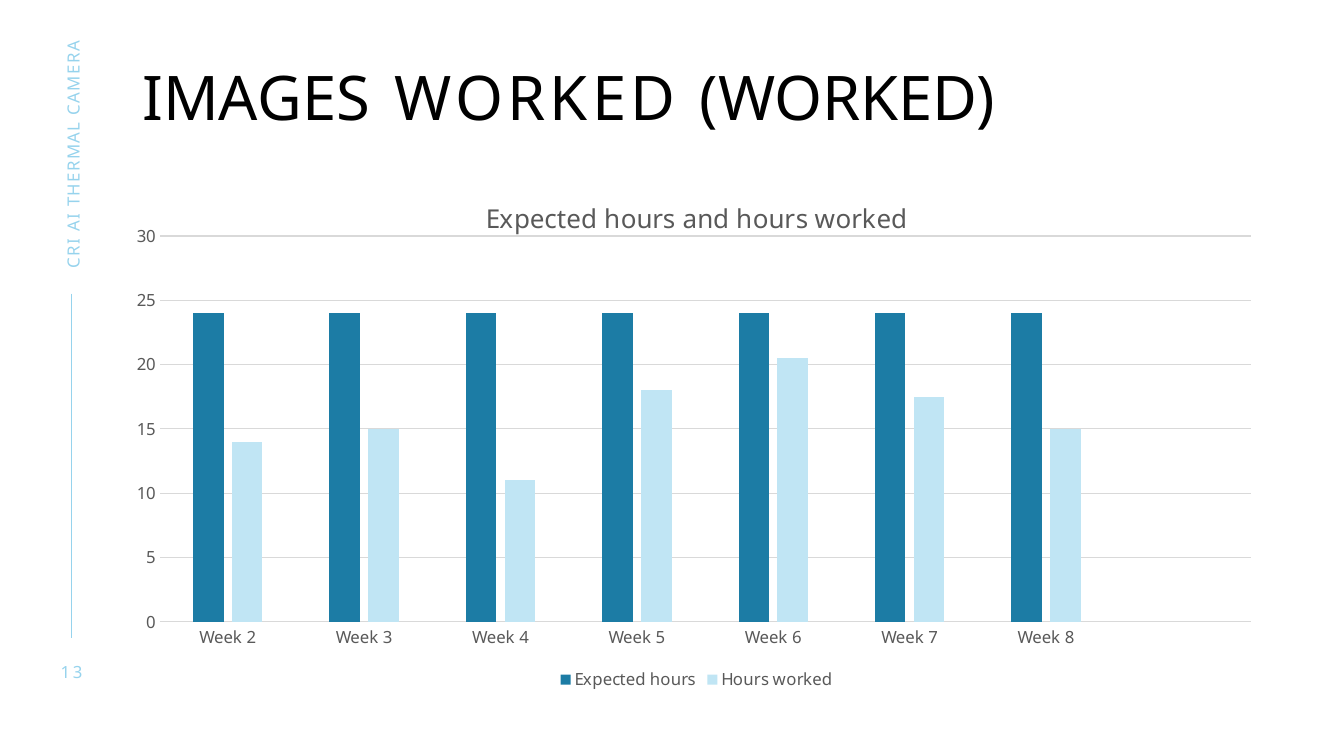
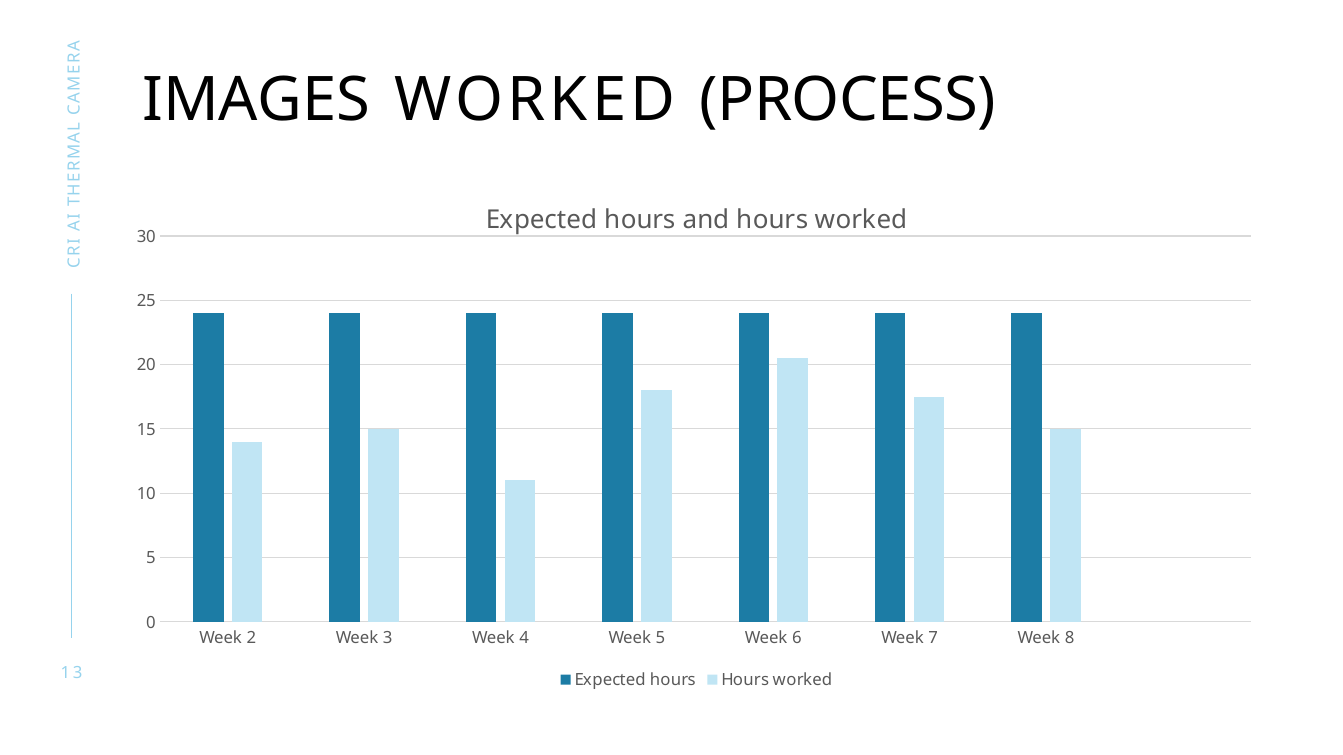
WORKED WORKED: WORKED -> PROCESS
